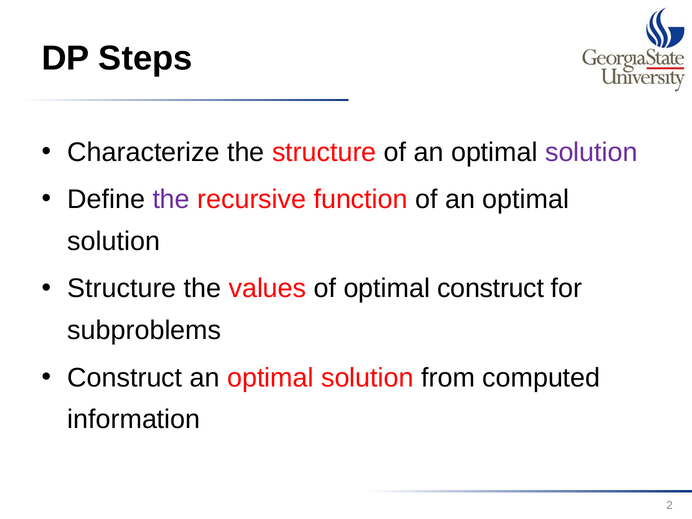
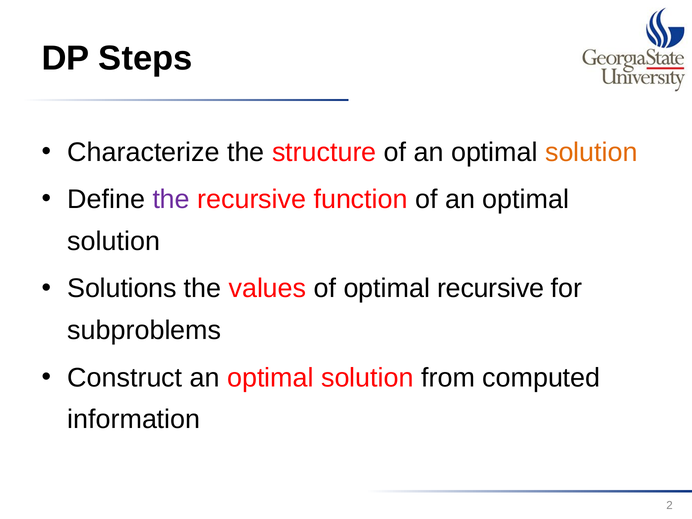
solution at (591, 152) colour: purple -> orange
Structure at (122, 289): Structure -> Solutions
optimal construct: construct -> recursive
